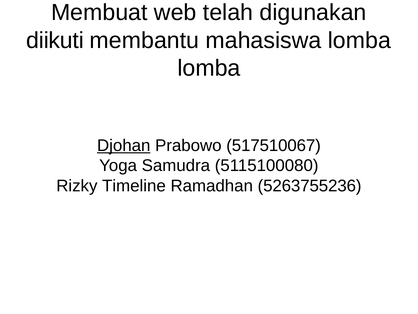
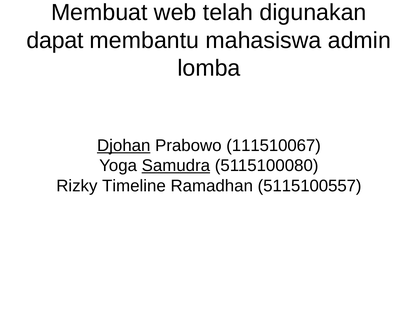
diikuti: diikuti -> dapat
mahasiswa lomba: lomba -> admin
517510067: 517510067 -> 111510067
Samudra underline: none -> present
5263755236: 5263755236 -> 5115100557
